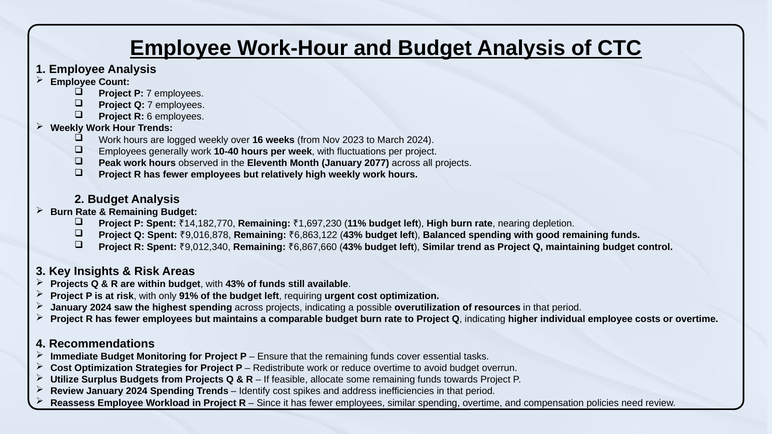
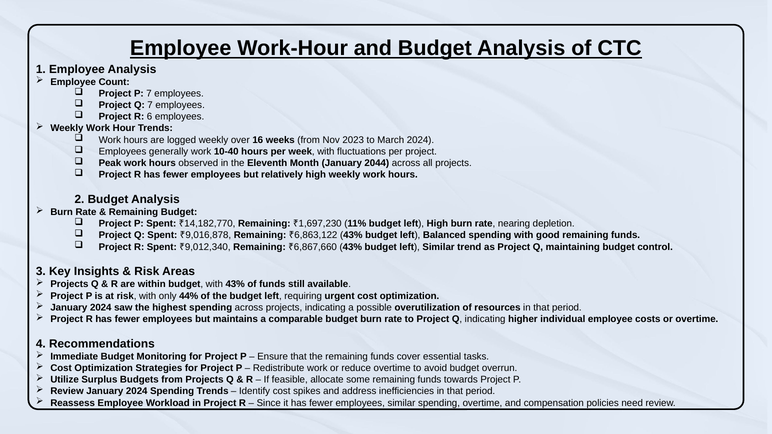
2077: 2077 -> 2044
91%: 91% -> 44%
